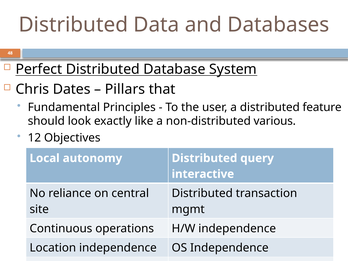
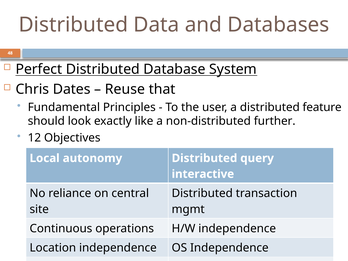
Pillars: Pillars -> Reuse
various: various -> further
